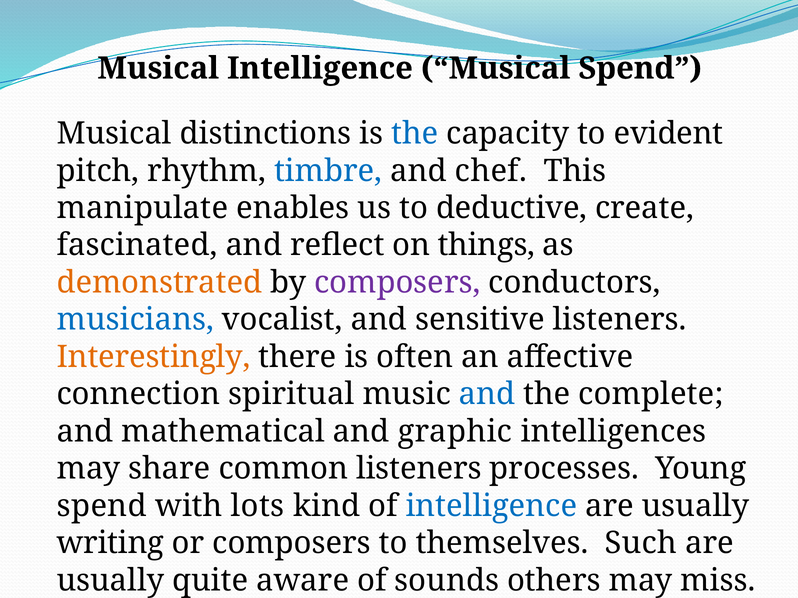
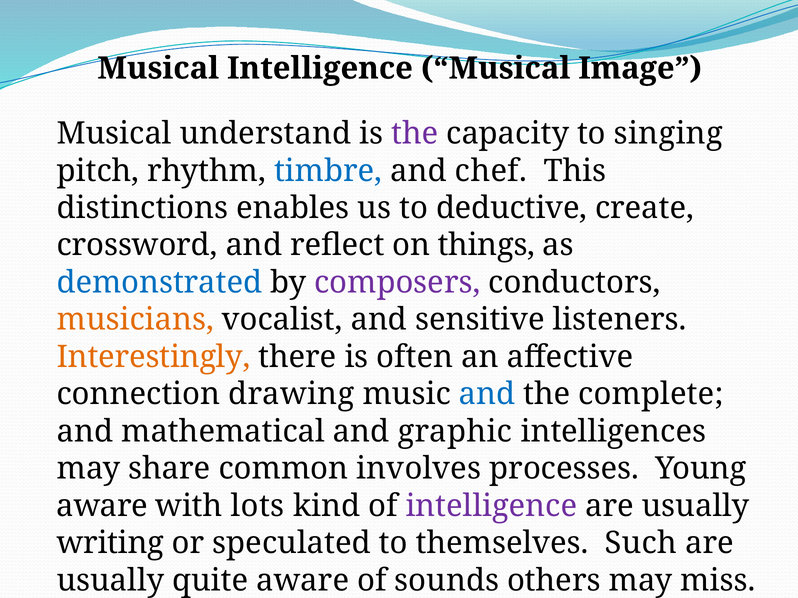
Musical Spend: Spend -> Image
distinctions: distinctions -> understand
the at (415, 134) colour: blue -> purple
evident: evident -> singing
manipulate: manipulate -> distinctions
fascinated: fascinated -> crossword
demonstrated colour: orange -> blue
musicians colour: blue -> orange
spiritual: spiritual -> drawing
common listeners: listeners -> involves
spend at (102, 506): spend -> aware
intelligence at (491, 506) colour: blue -> purple
or composers: composers -> speculated
